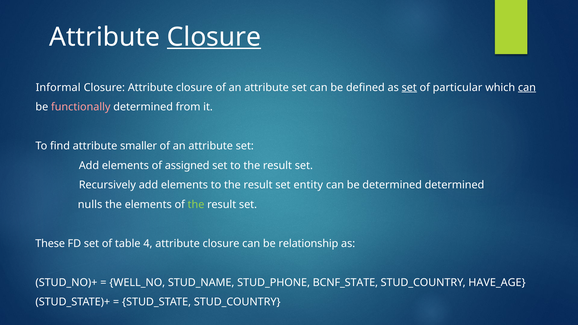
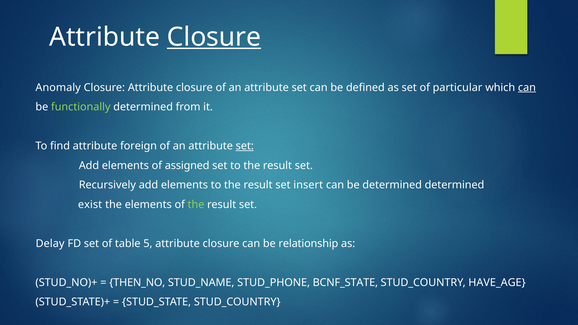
Informal: Informal -> Anomaly
set at (409, 87) underline: present -> none
functionally colour: pink -> light green
smaller: smaller -> foreign
set at (245, 146) underline: none -> present
entity: entity -> insert
nulls: nulls -> exist
These: These -> Delay
4: 4 -> 5
WELL_NO: WELL_NO -> THEN_NO
